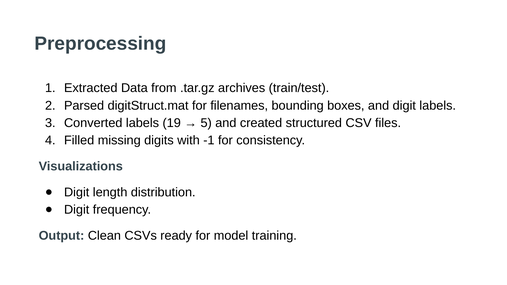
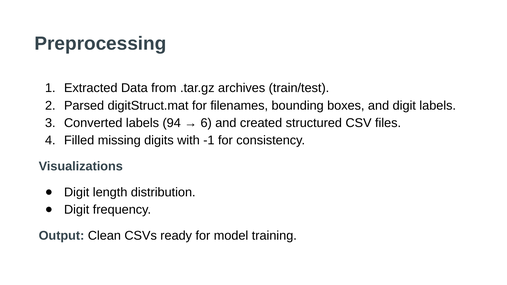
19: 19 -> 94
5: 5 -> 6
